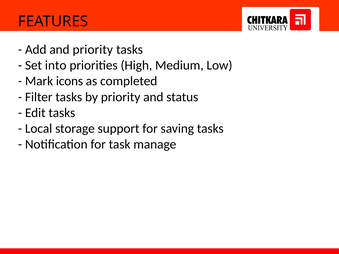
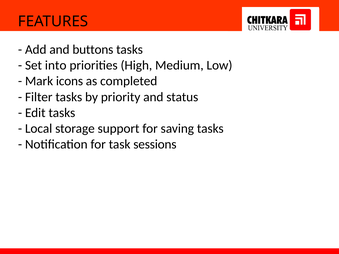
and priority: priority -> buttons
manage: manage -> sessions
